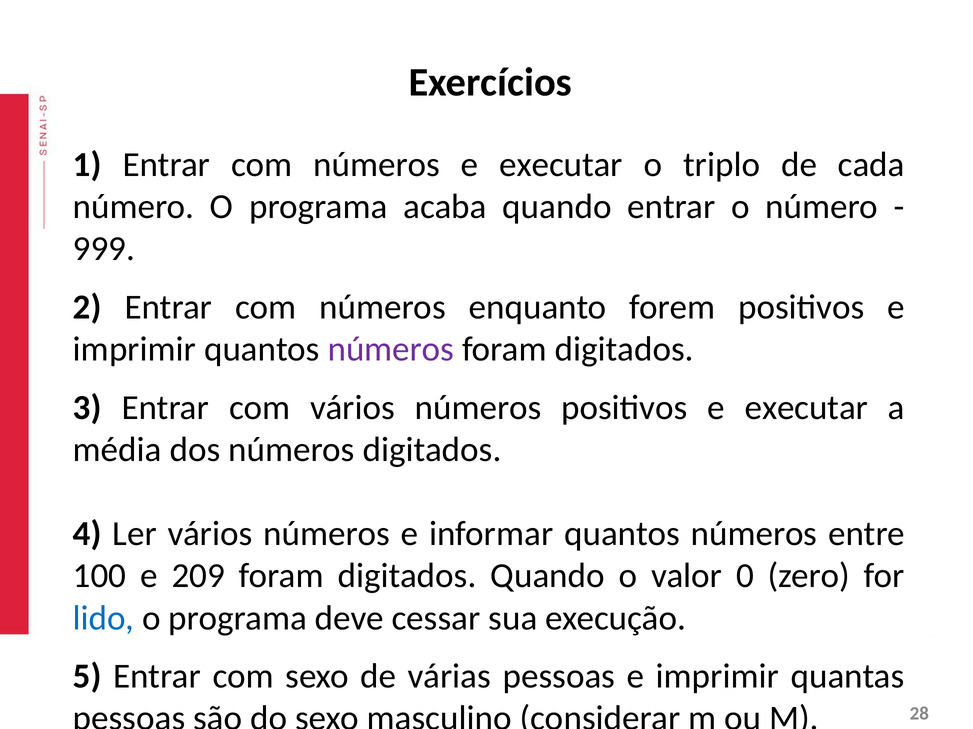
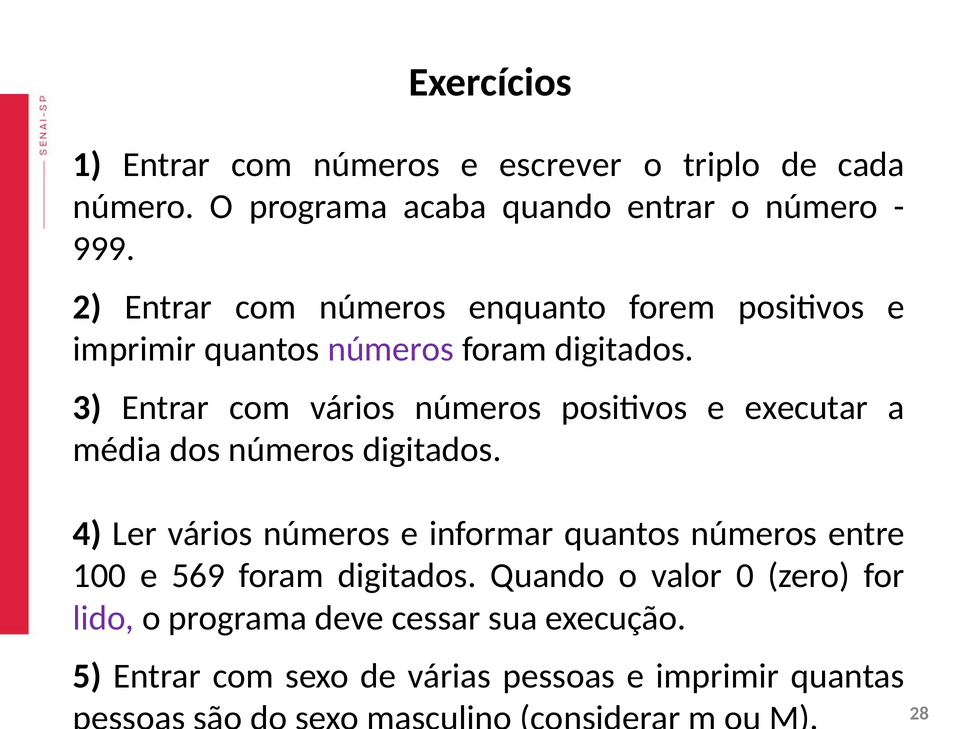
números e executar: executar -> escrever
209: 209 -> 569
lido colour: blue -> purple
